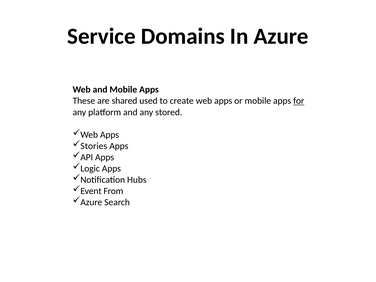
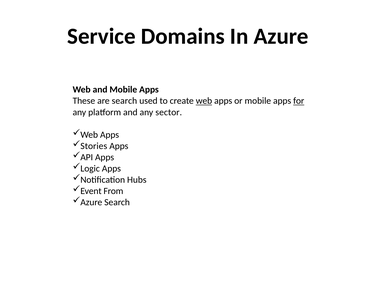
are shared: shared -> search
web at (204, 101) underline: none -> present
stored: stored -> sector
